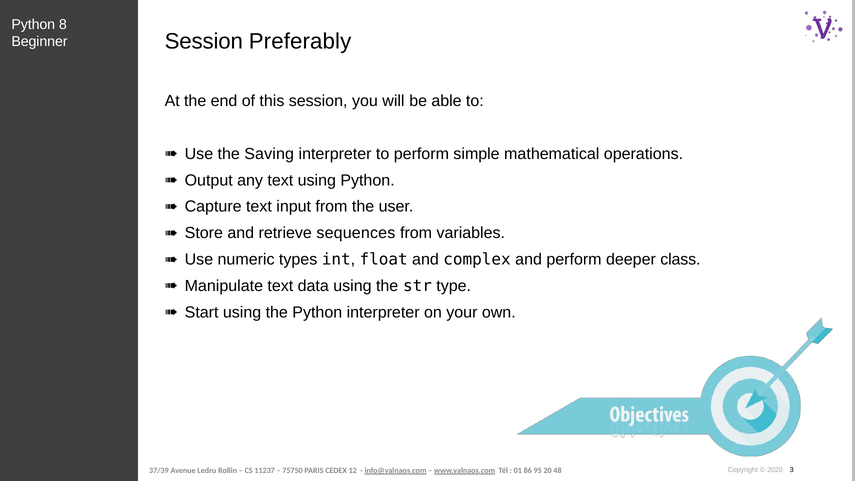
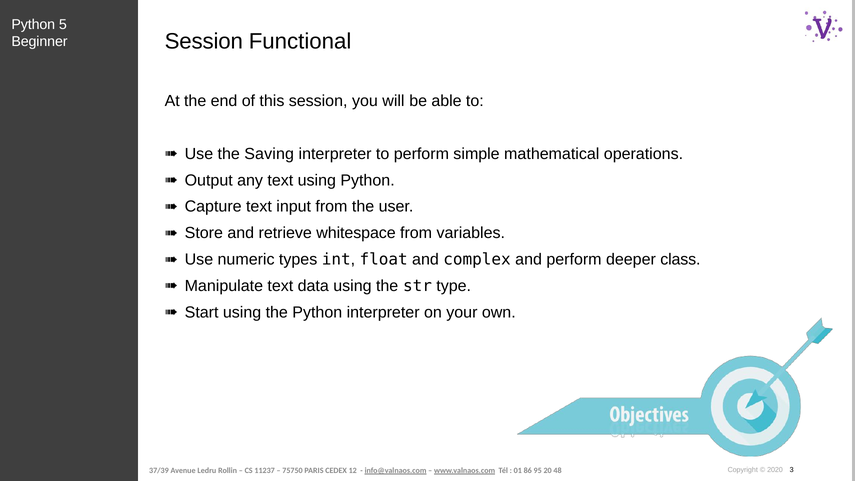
8: 8 -> 5
Preferably: Preferably -> Functional
sequences: sequences -> whitespace
